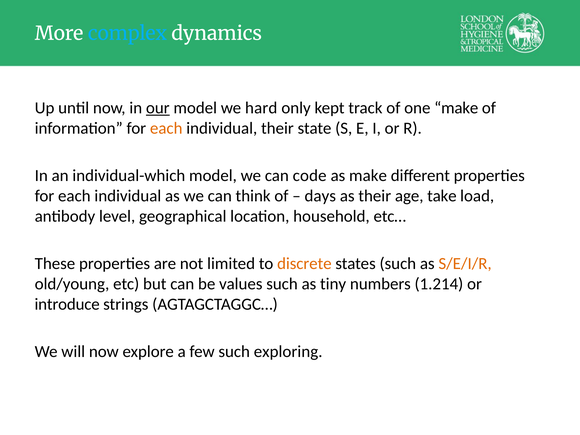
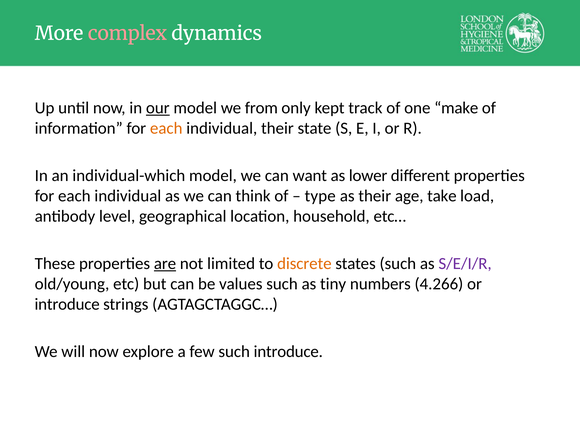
complex colour: light blue -> pink
hard: hard -> from
code: code -> want
as make: make -> lower
days: days -> type
are underline: none -> present
S/E/I/R colour: orange -> purple
1.214: 1.214 -> 4.266
such exploring: exploring -> introduce
